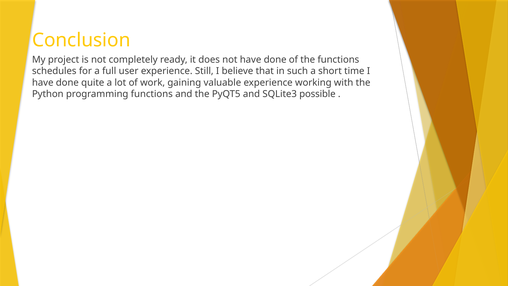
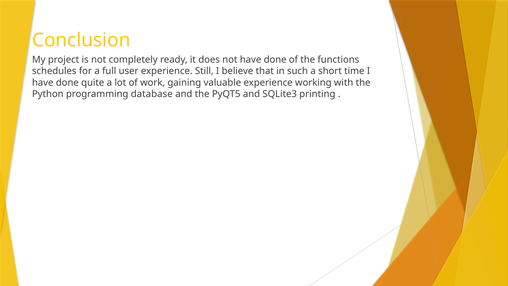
programming functions: functions -> database
possible: possible -> printing
